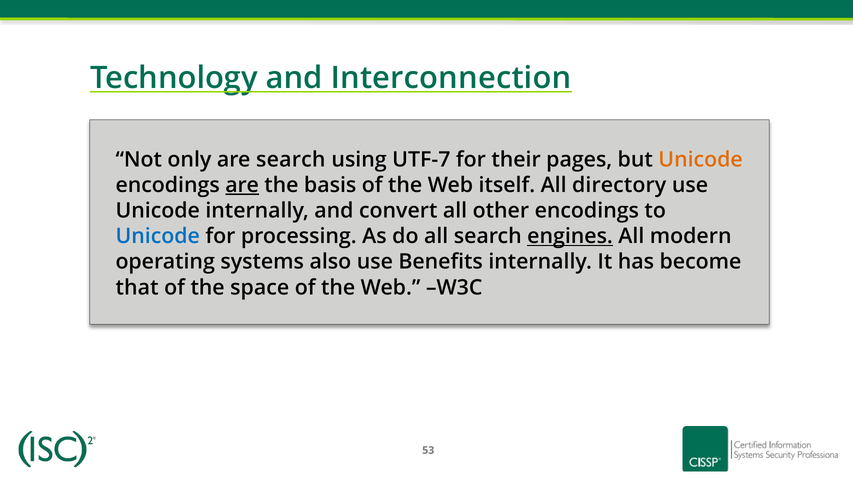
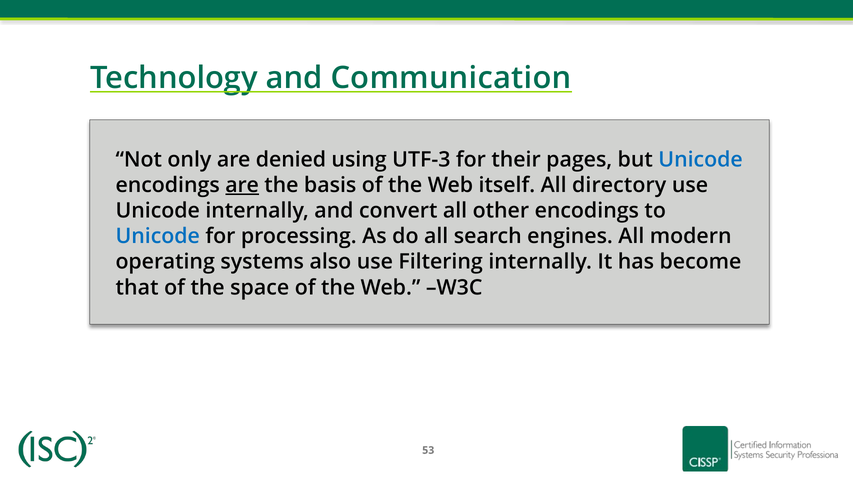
Interconnection: Interconnection -> Communication
are search: search -> denied
UTF-7: UTF-7 -> UTF-3
Unicode at (701, 159) colour: orange -> blue
engines underline: present -> none
Benefits: Benefits -> Filtering
